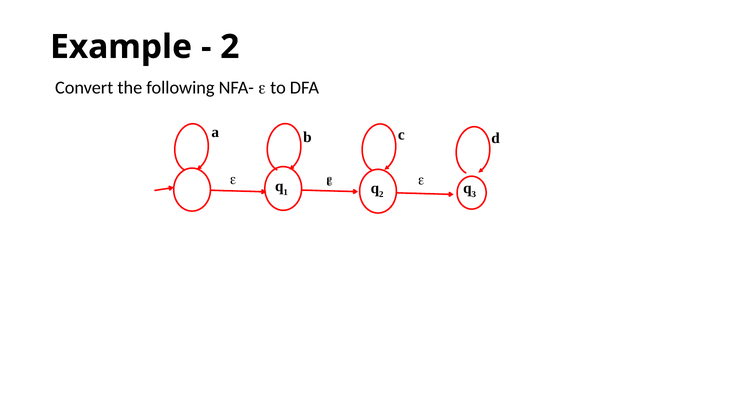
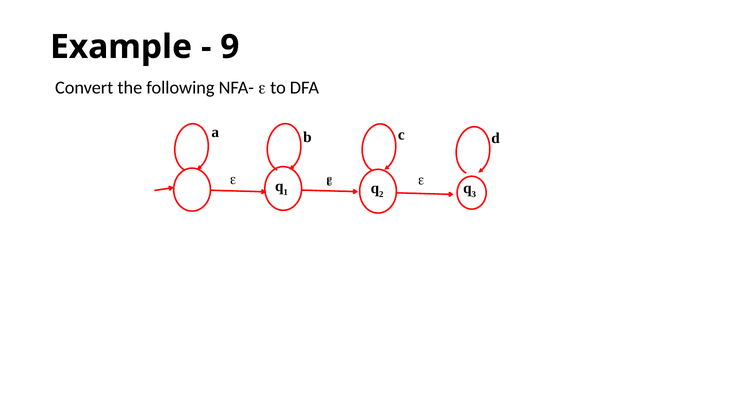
2 at (230, 47): 2 -> 9
